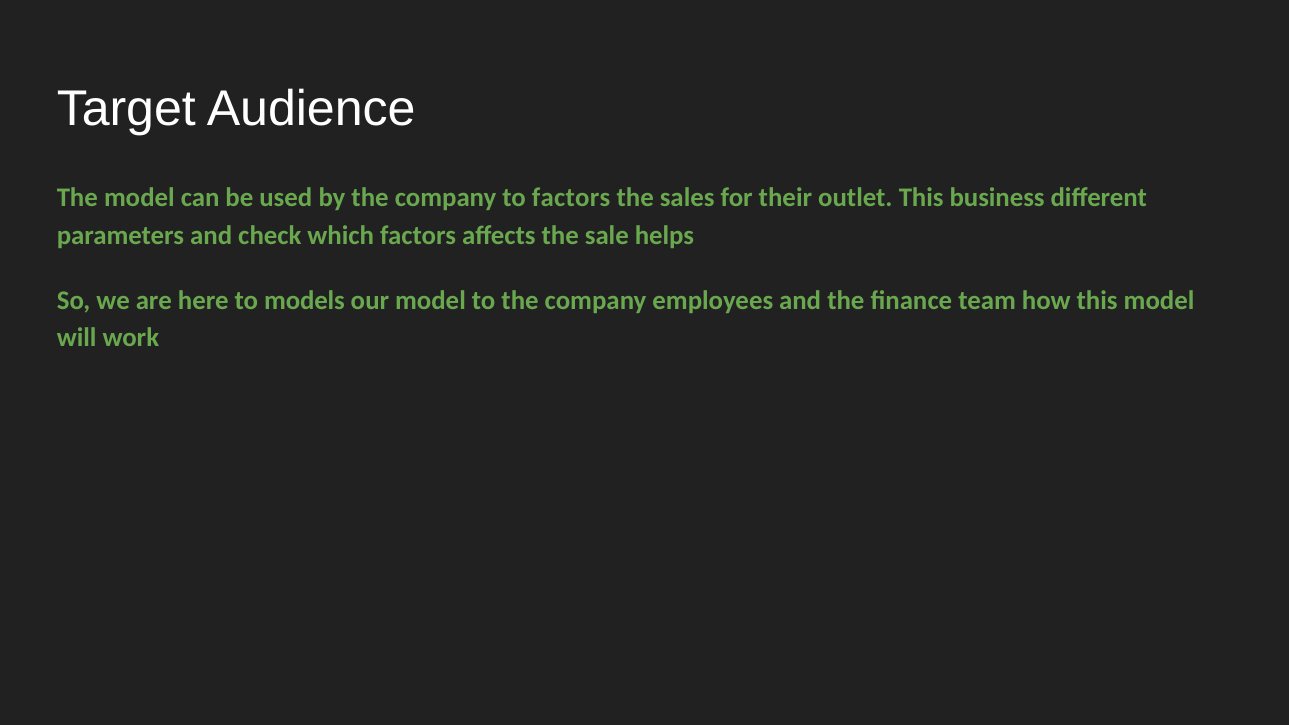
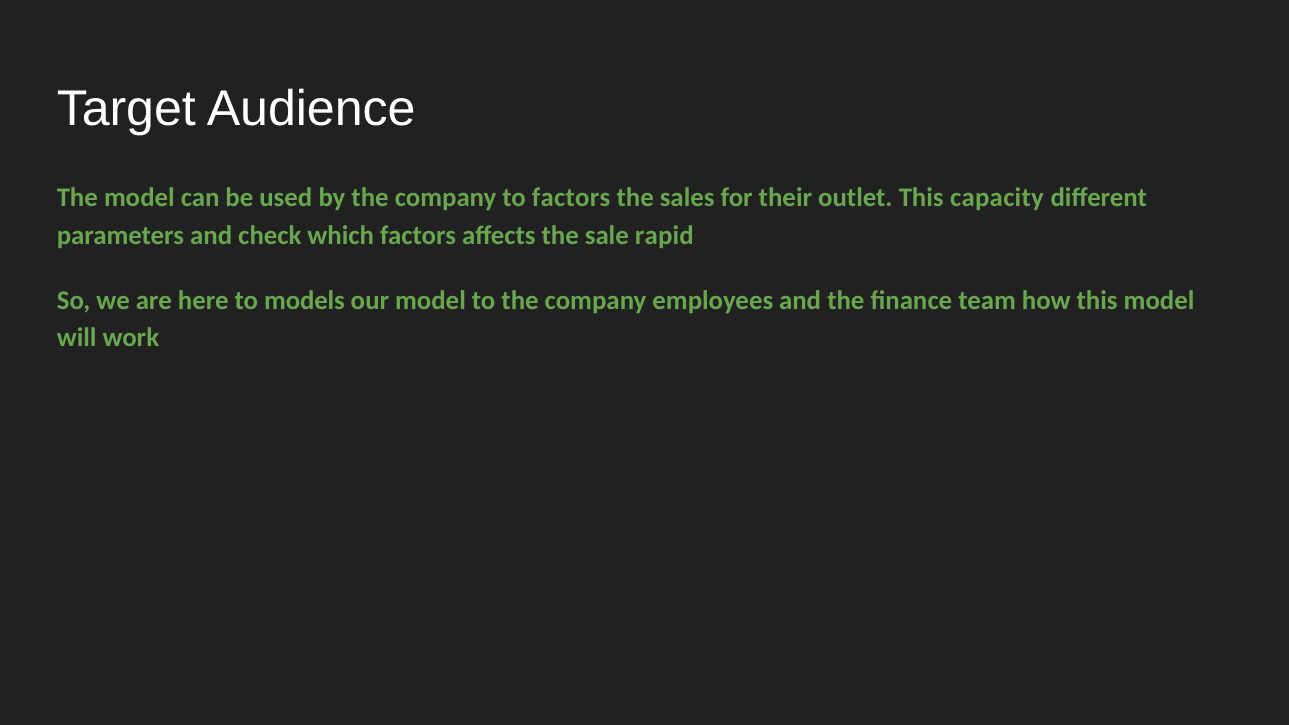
business: business -> capacity
helps: helps -> rapid
